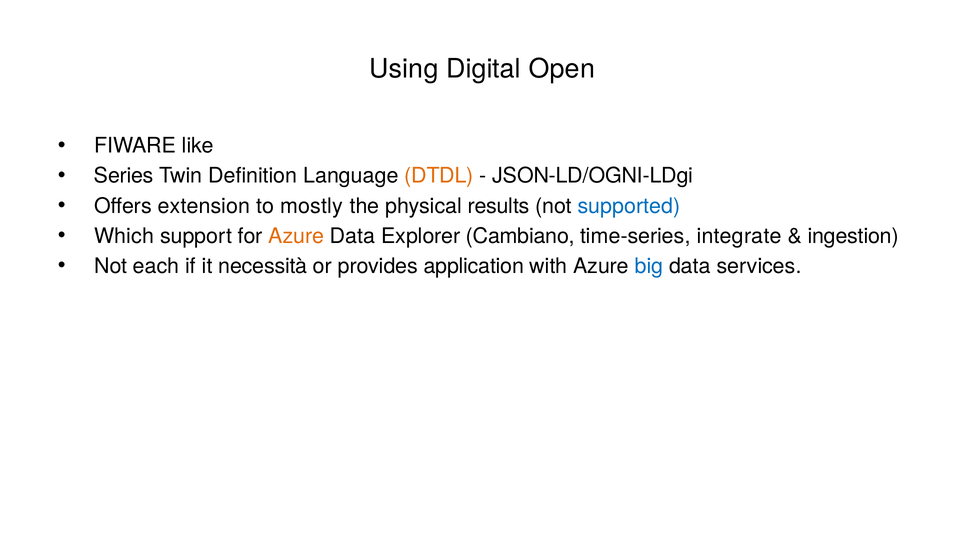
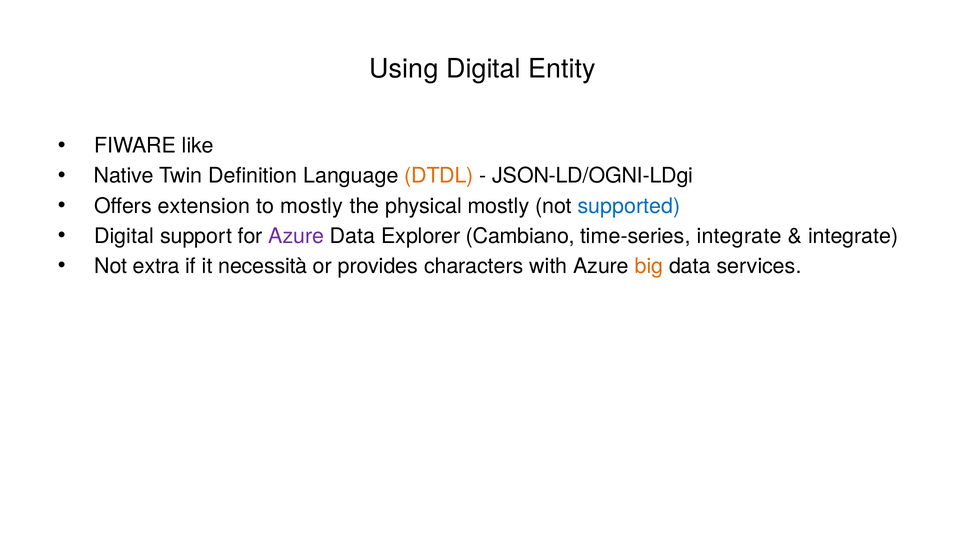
Open: Open -> Entity
Series: Series -> Native
physical results: results -> mostly
Which at (124, 236): Which -> Digital
Azure at (296, 236) colour: orange -> purple
ingestion at (853, 236): ingestion -> integrate
each: each -> extra
application: application -> characters
big colour: blue -> orange
